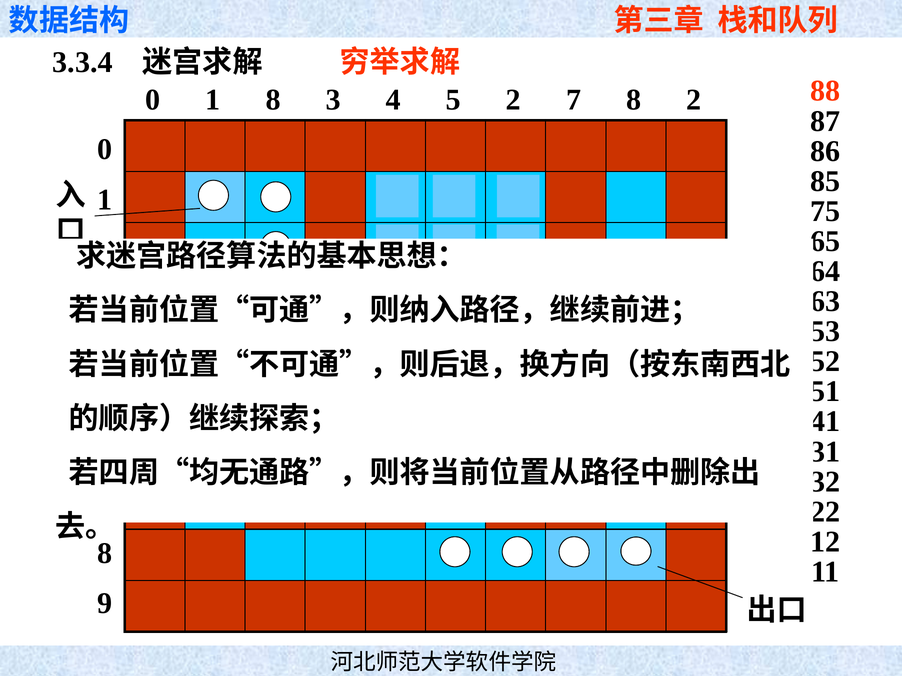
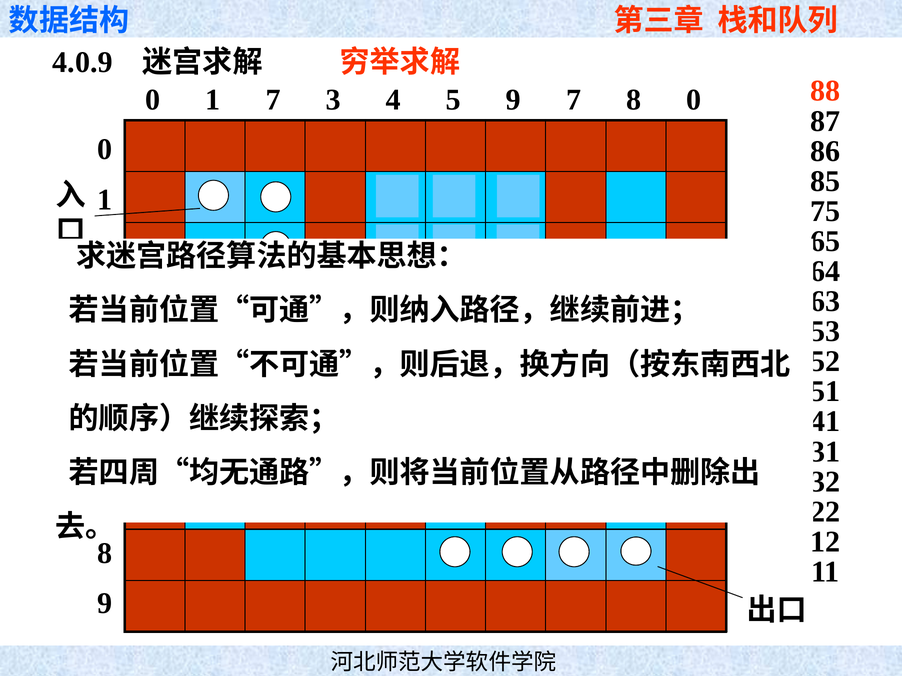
3.3.4: 3.3.4 -> 4.0.9
1 8: 8 -> 7
5 2: 2 -> 9
8 2: 2 -> 0
